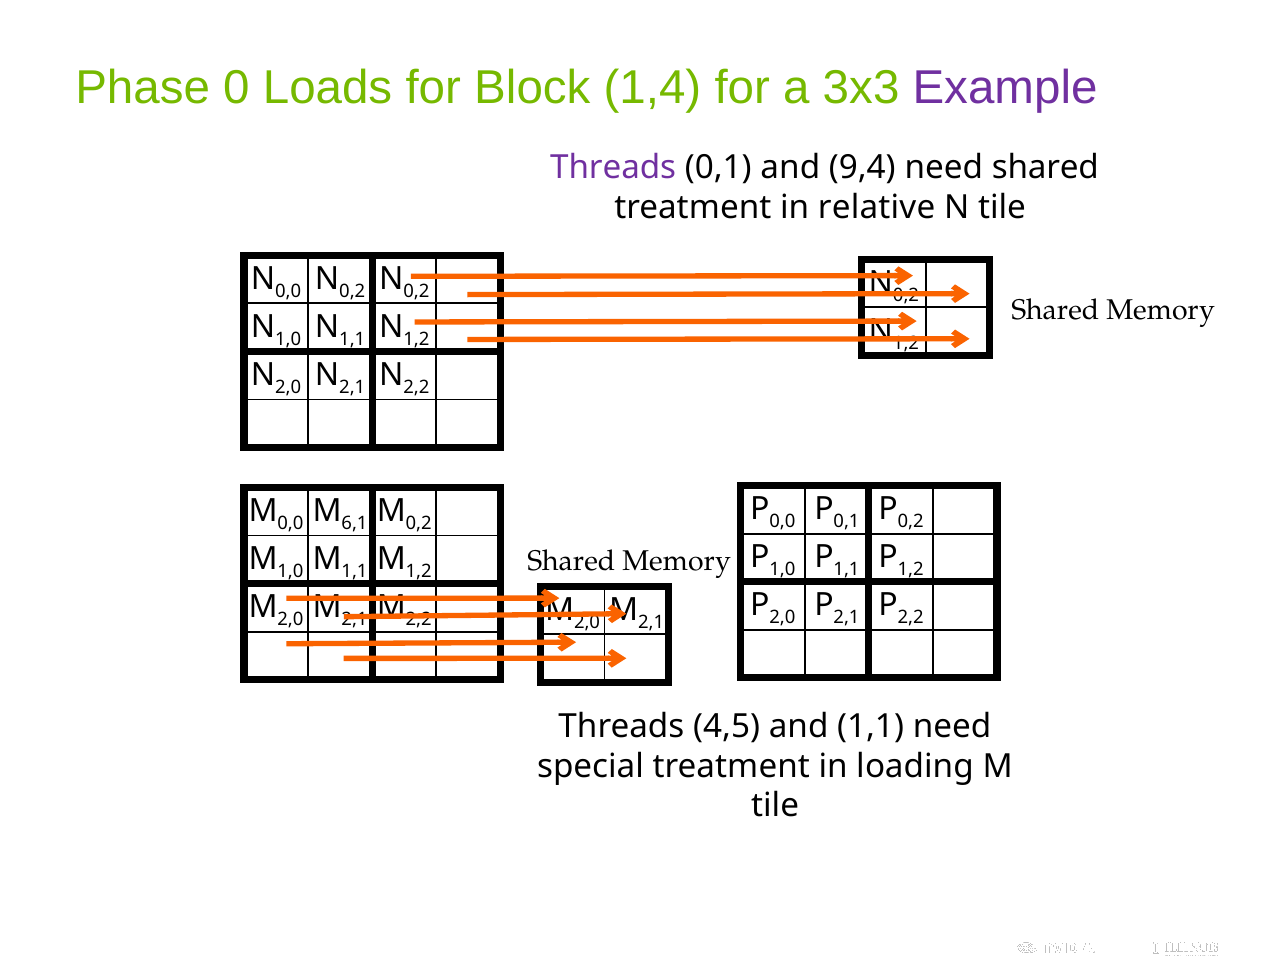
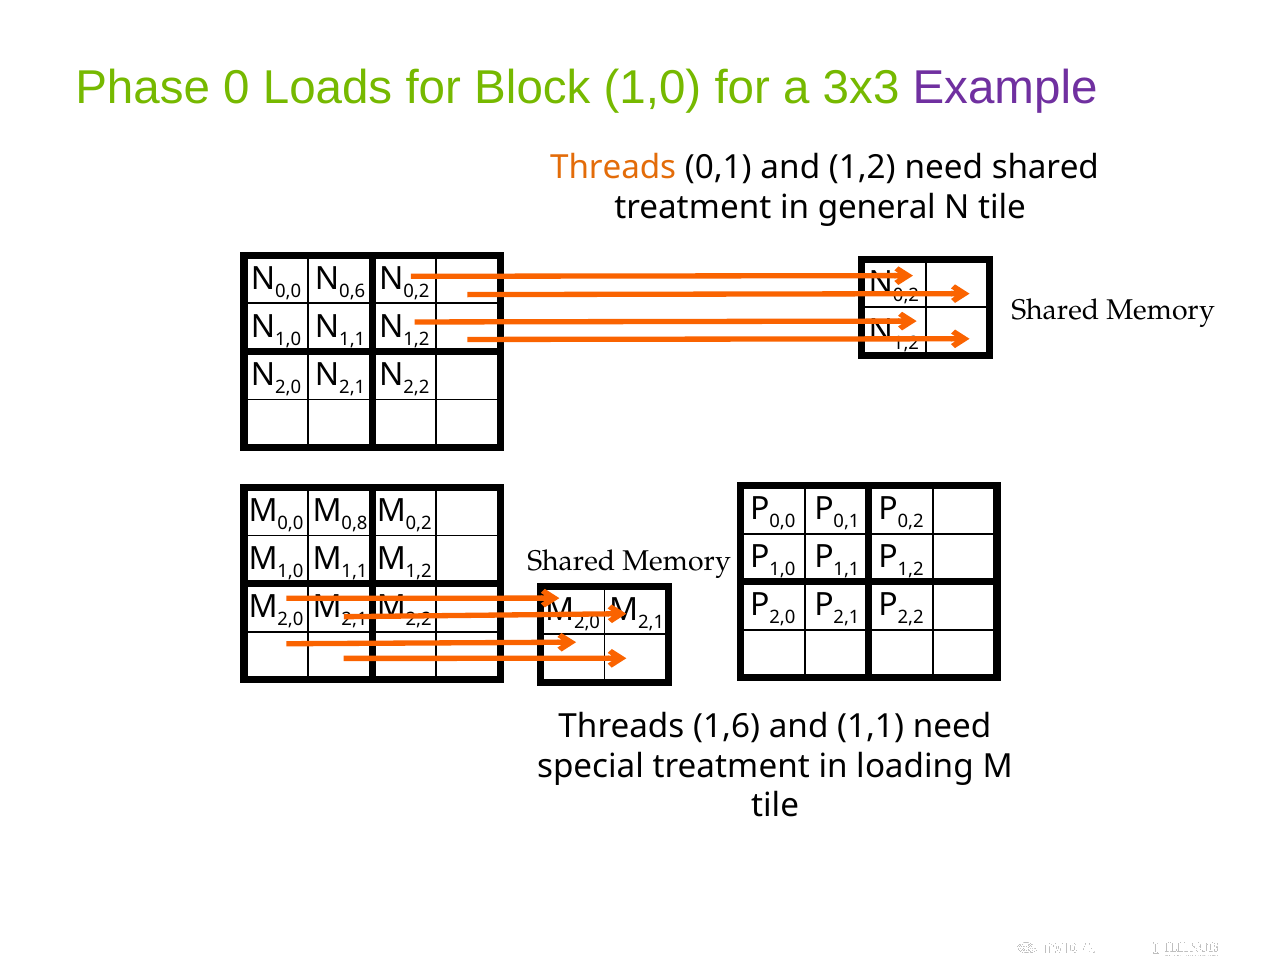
Block 1,4: 1,4 -> 1,0
Threads at (613, 168) colour: purple -> orange
and 9,4: 9,4 -> 1,2
relative: relative -> general
0,2 at (352, 292): 0,2 -> 0,6
6,1: 6,1 -> 0,8
4,5: 4,5 -> 1,6
